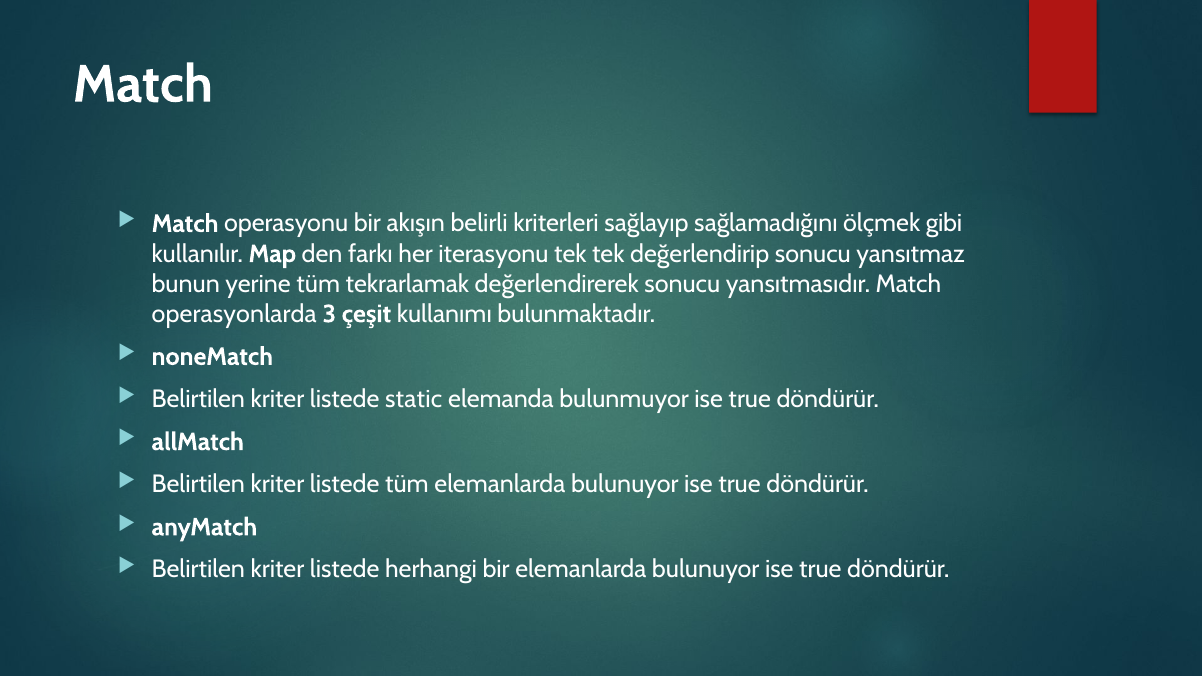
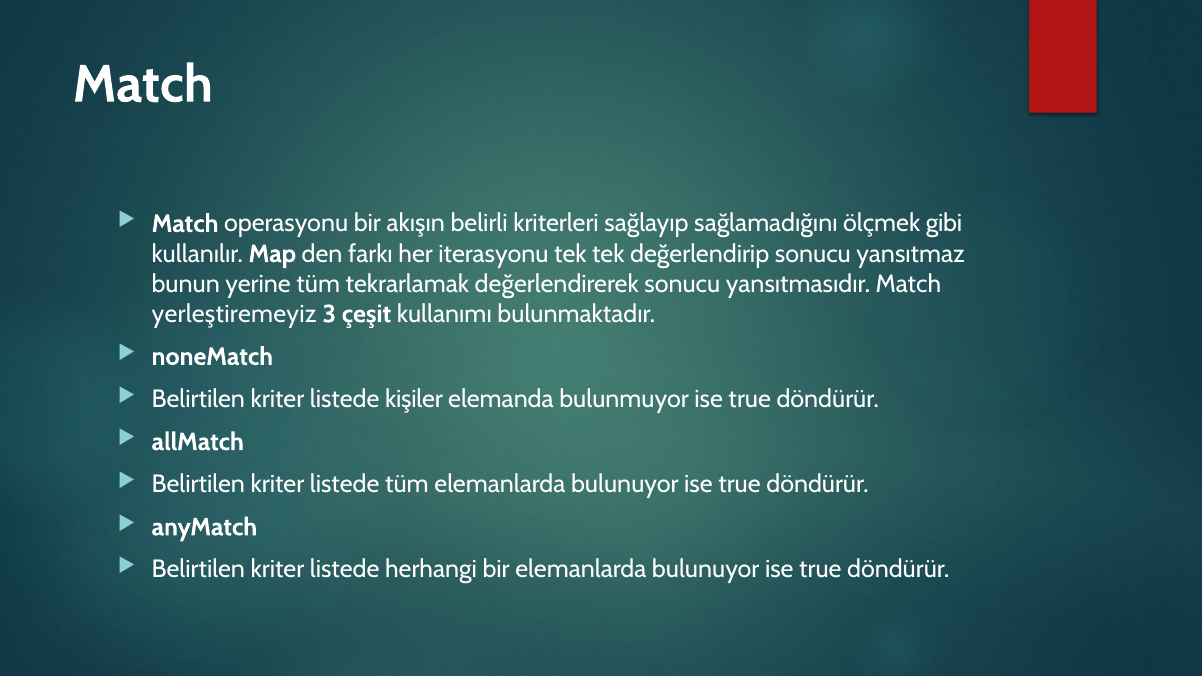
operasyonlarda: operasyonlarda -> yerleştiremeyiz
static: static -> kişiler
